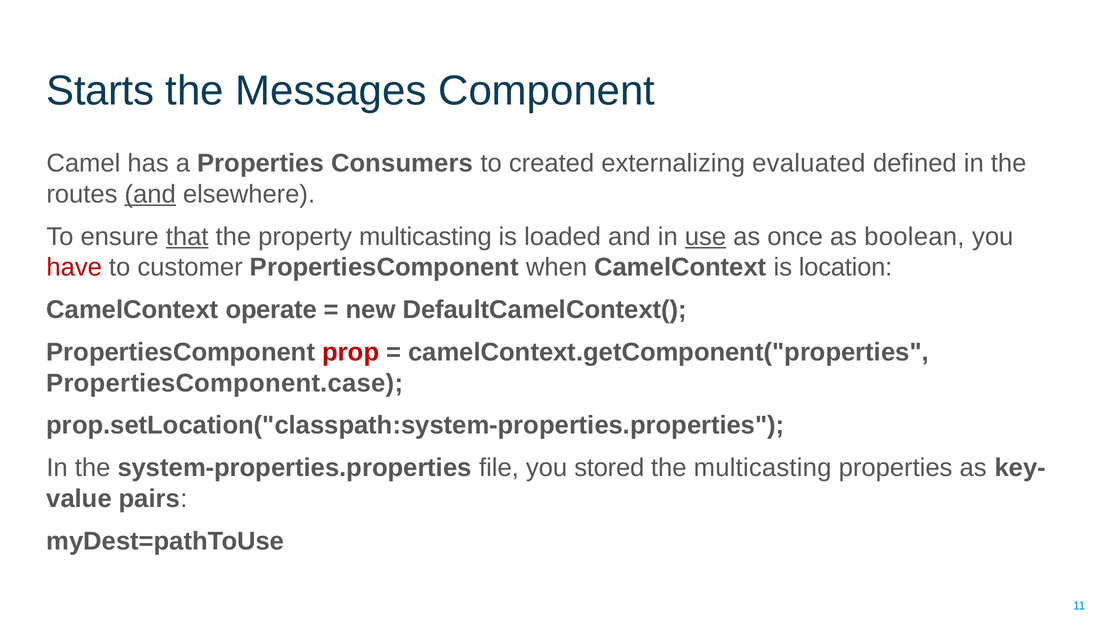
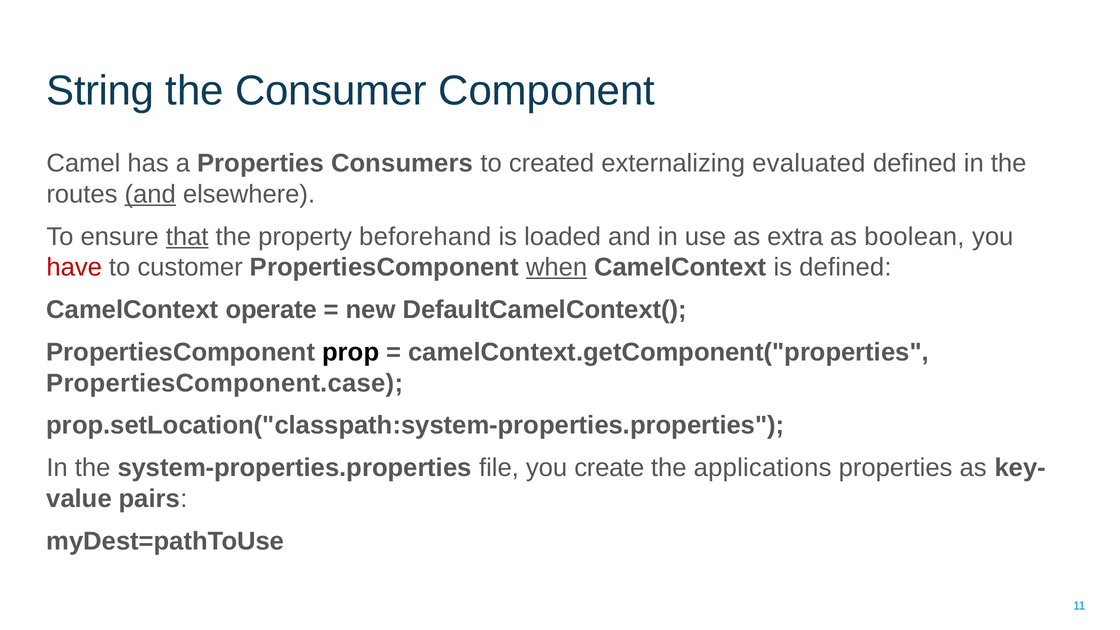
Starts: Starts -> String
Messages: Messages -> Consumer
property multicasting: multicasting -> beforehand
use underline: present -> none
once: once -> extra
when underline: none -> present
is location: location -> defined
prop colour: red -> black
stored: stored -> create
the multicasting: multicasting -> applications
